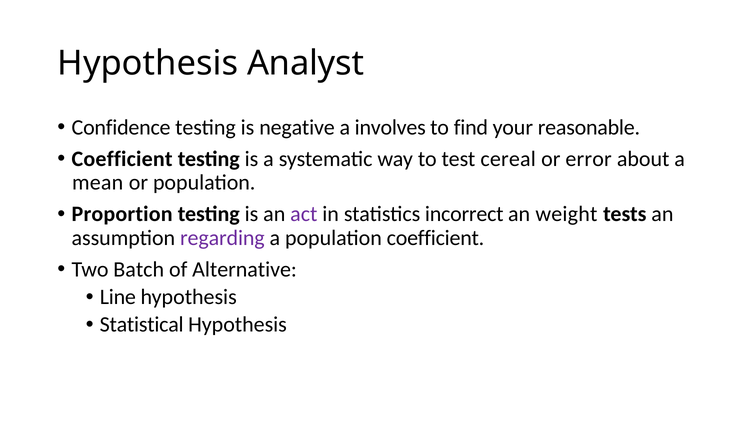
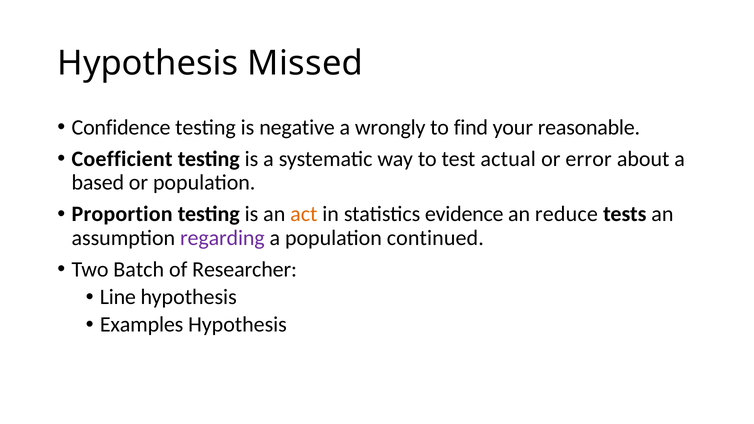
Analyst: Analyst -> Missed
involves: involves -> wrongly
cereal: cereal -> actual
mean: mean -> based
act colour: purple -> orange
incorrect: incorrect -> evidence
weight: weight -> reduce
population coefficient: coefficient -> continued
Alternative: Alternative -> Researcher
Statistical: Statistical -> Examples
